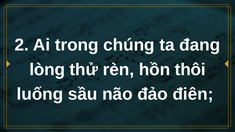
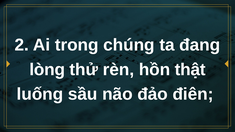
thôi: thôi -> thật
